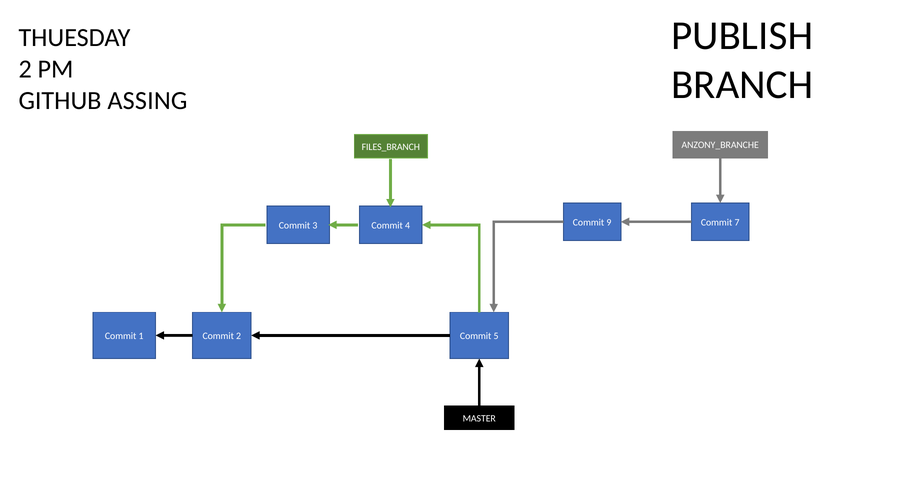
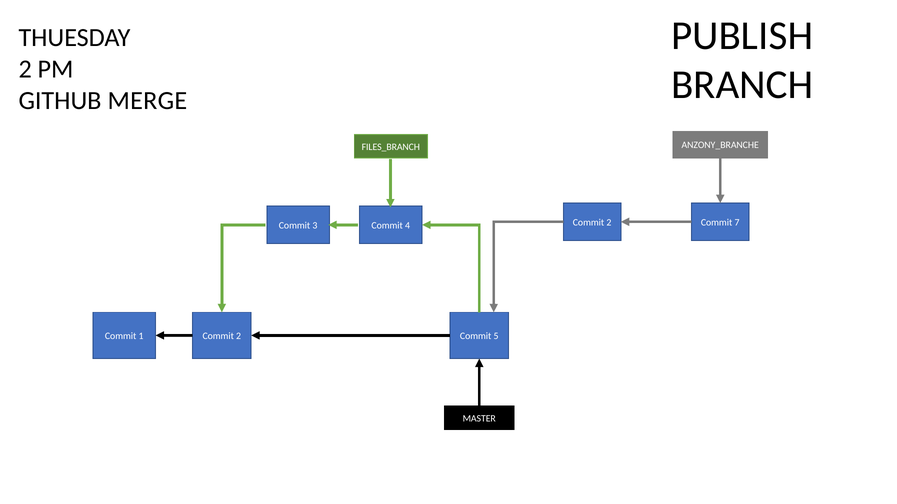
ASSING: ASSING -> MERGE
9 at (609, 223): 9 -> 2
